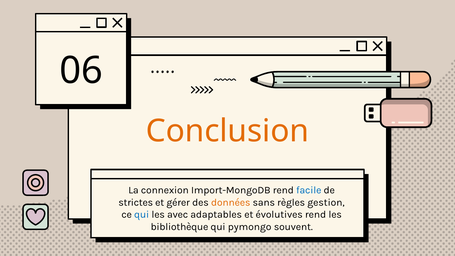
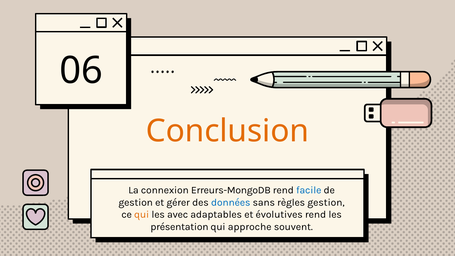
Import-MongoDB: Import-MongoDB -> Erreurs-MongoDB
strictes at (136, 202): strictes -> gestion
données colour: orange -> blue
qui at (142, 215) colour: blue -> orange
bibliothèque: bibliothèque -> présentation
pymongo: pymongo -> approche
